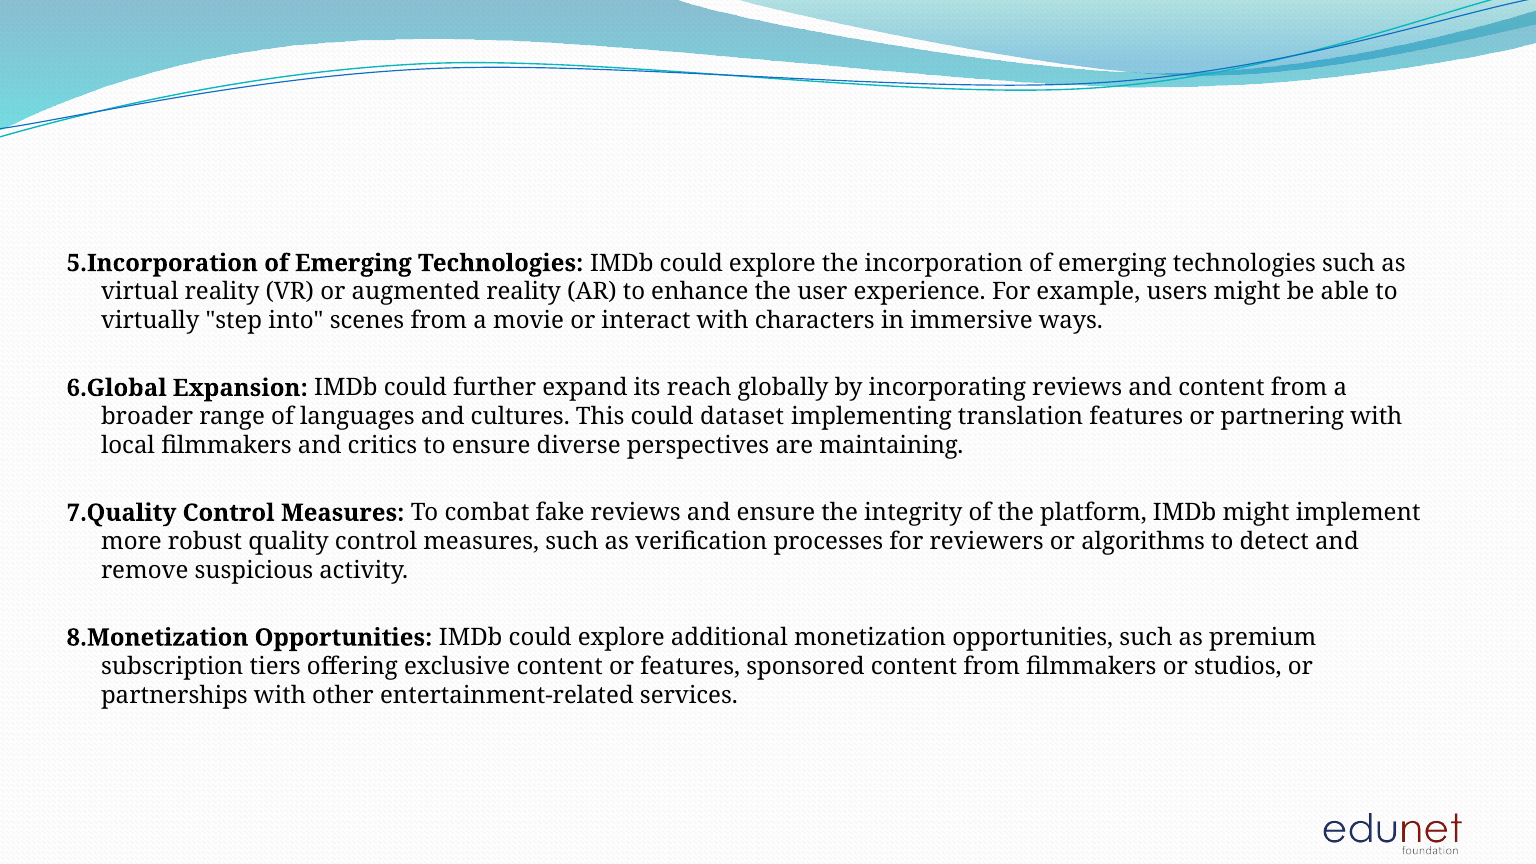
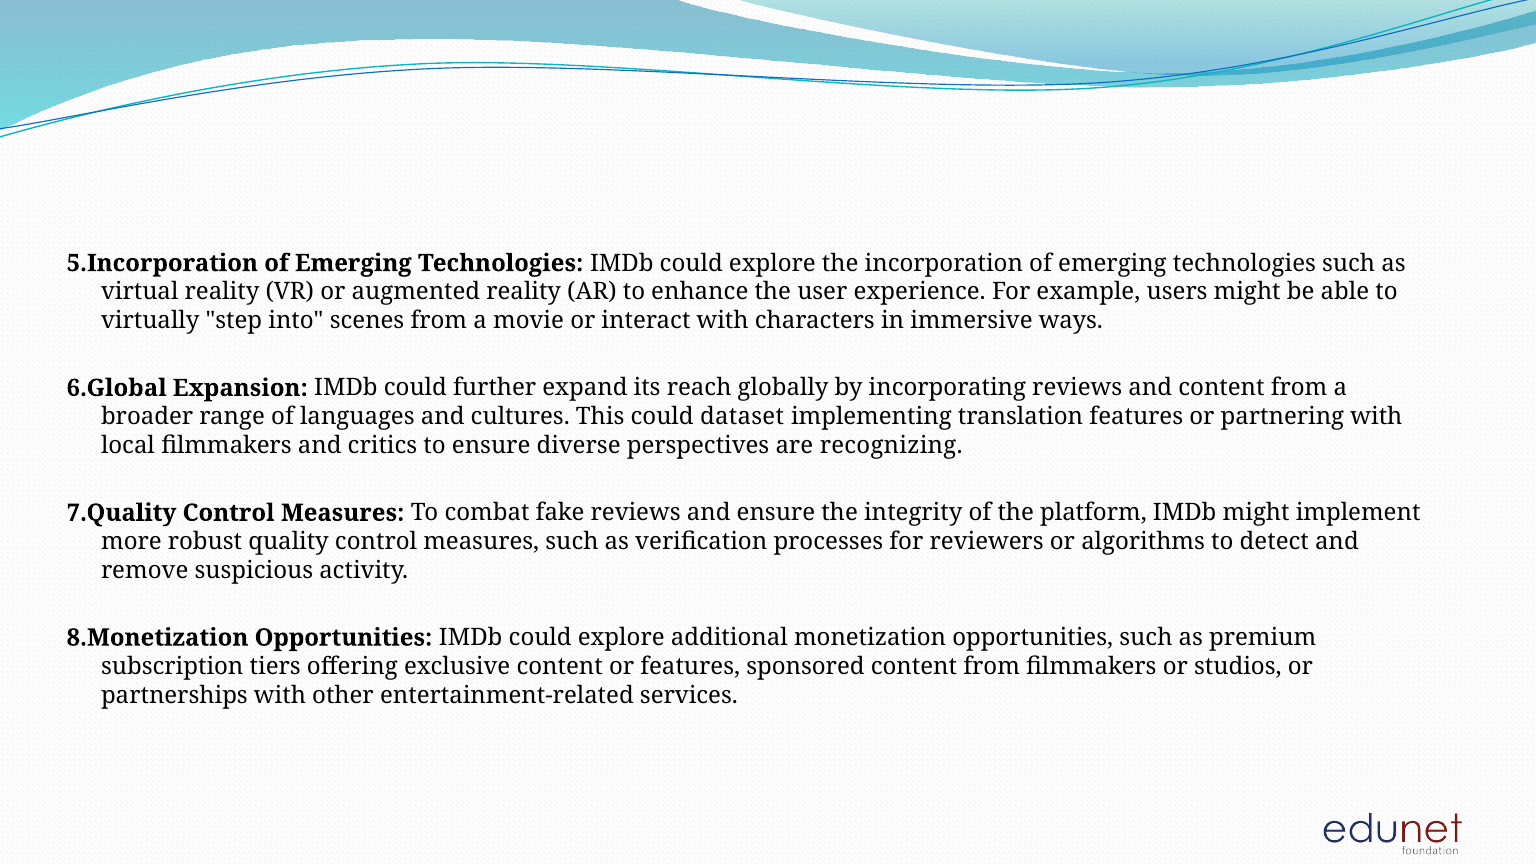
maintaining: maintaining -> recognizing
